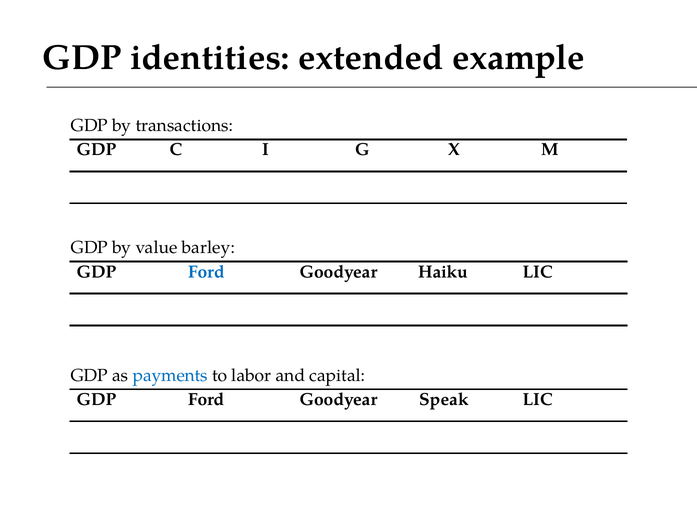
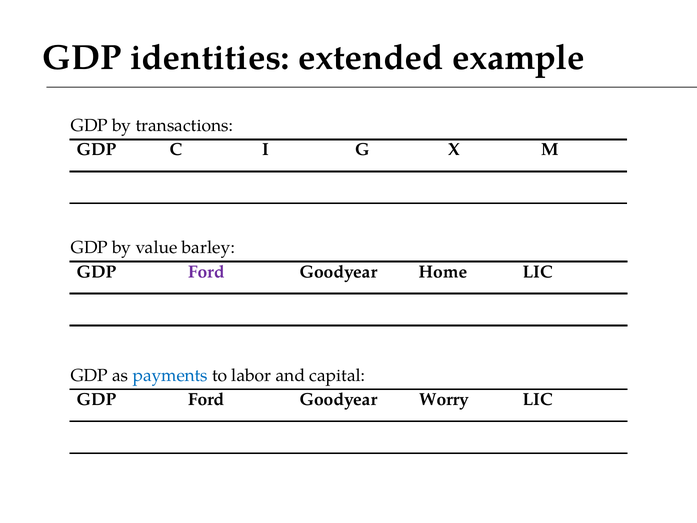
Ford at (206, 272) colour: blue -> purple
Haiku: Haiku -> Home
Speak: Speak -> Worry
